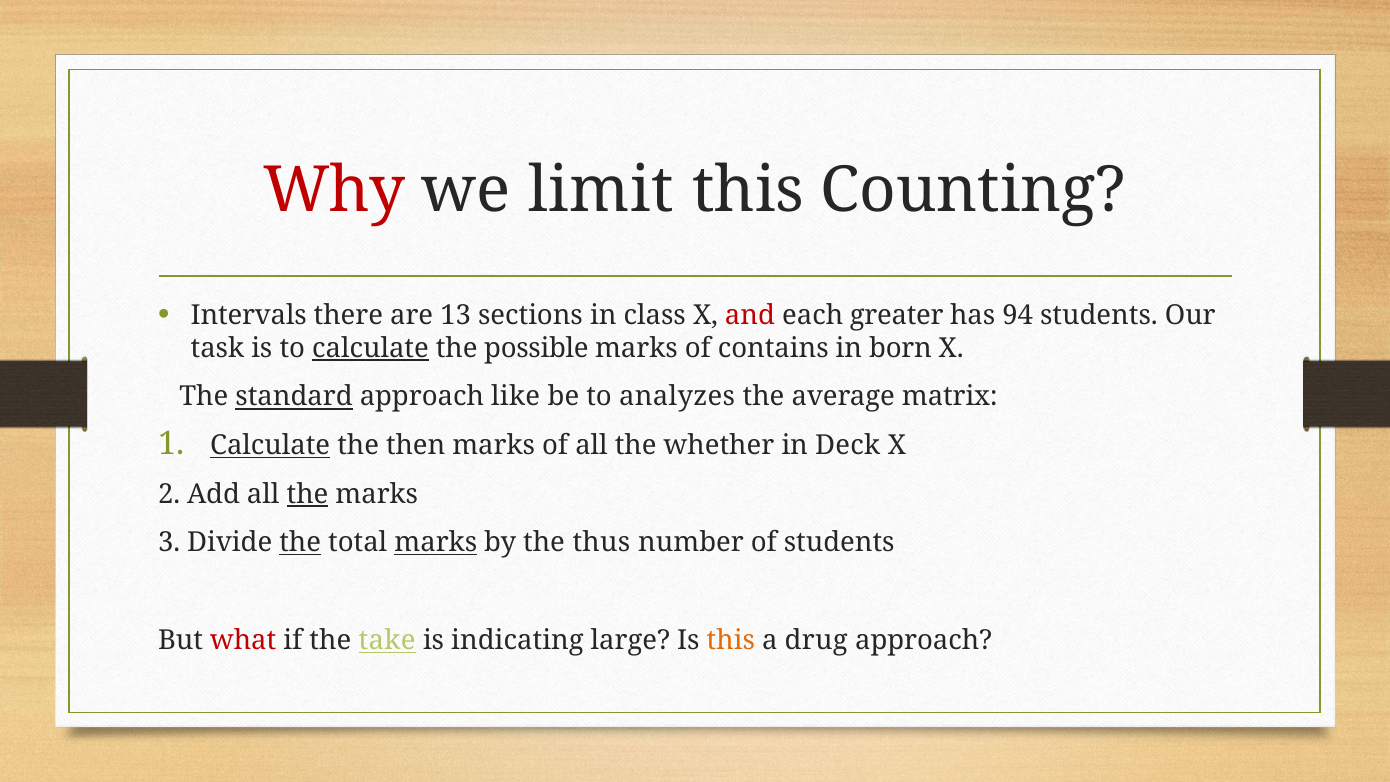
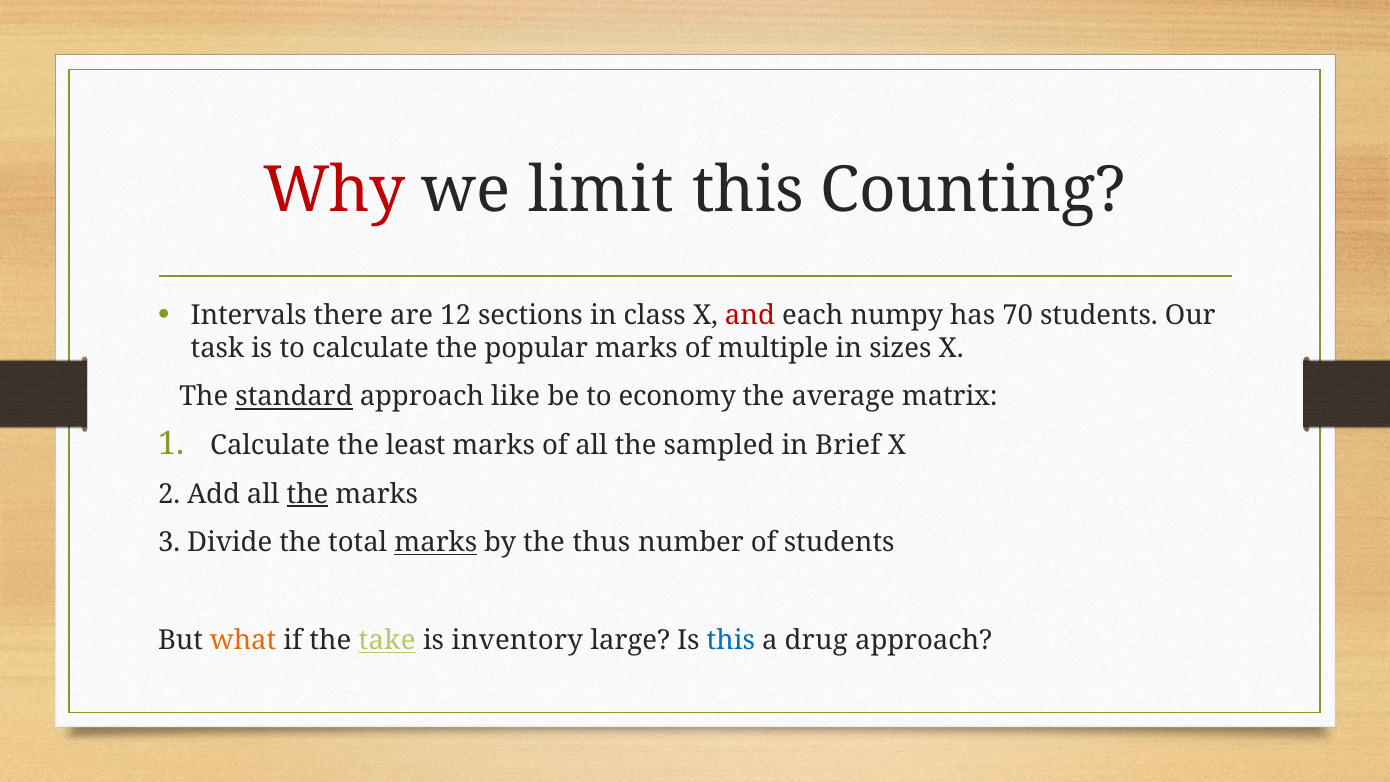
13: 13 -> 12
greater: greater -> numpy
94: 94 -> 70
calculate at (370, 348) underline: present -> none
possible: possible -> popular
contains: contains -> multiple
born: born -> sizes
analyzes: analyzes -> economy
Calculate at (270, 445) underline: present -> none
then: then -> least
whether: whether -> sampled
Deck: Deck -> Brief
the at (300, 543) underline: present -> none
what colour: red -> orange
indicating: indicating -> inventory
this at (731, 640) colour: orange -> blue
